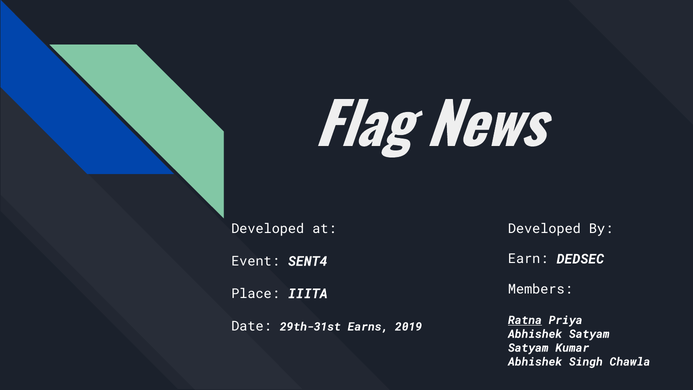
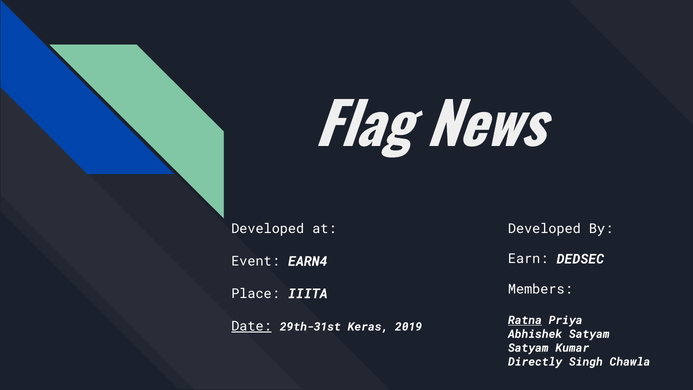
SENT4: SENT4 -> EARN4
Date underline: none -> present
Earns: Earns -> Keras
Abhishek at (535, 362): Abhishek -> Directly
